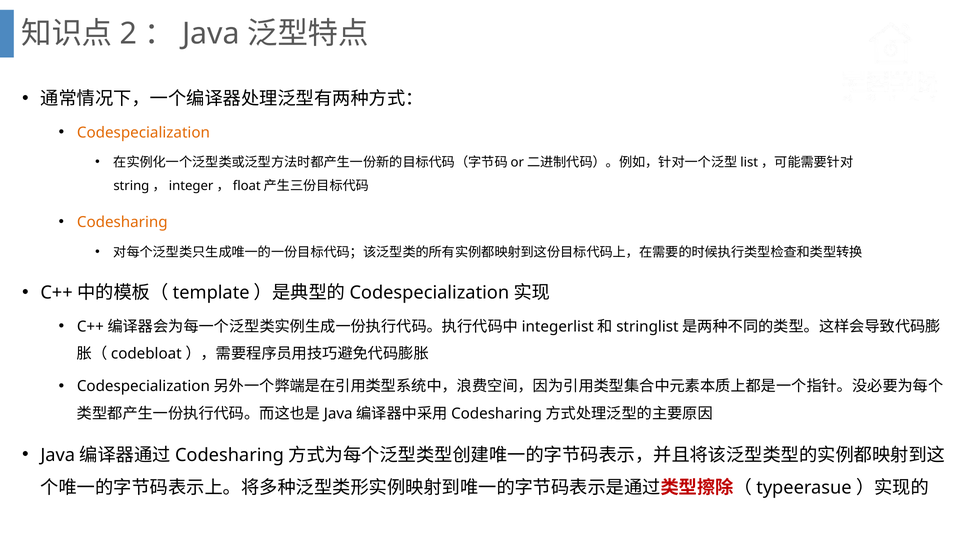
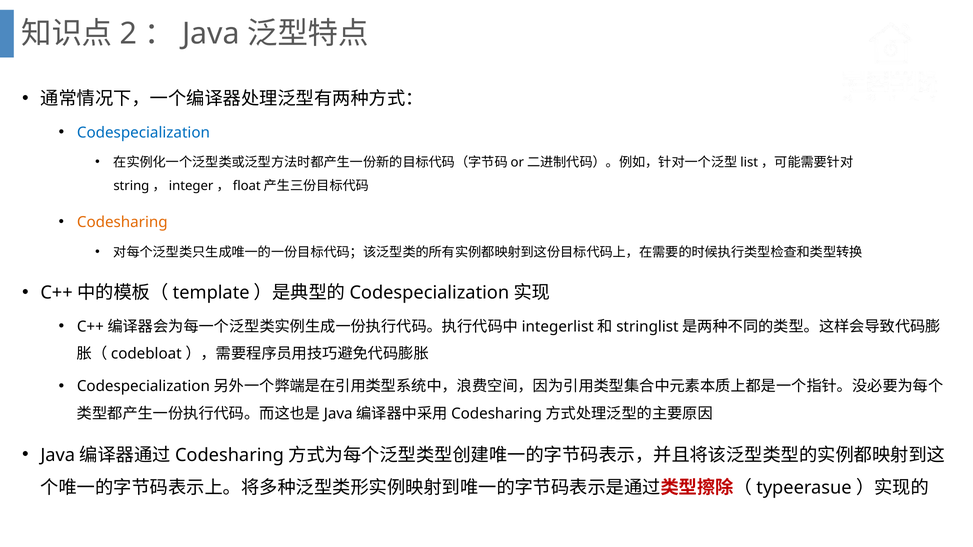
Codespecialization colour: orange -> blue
